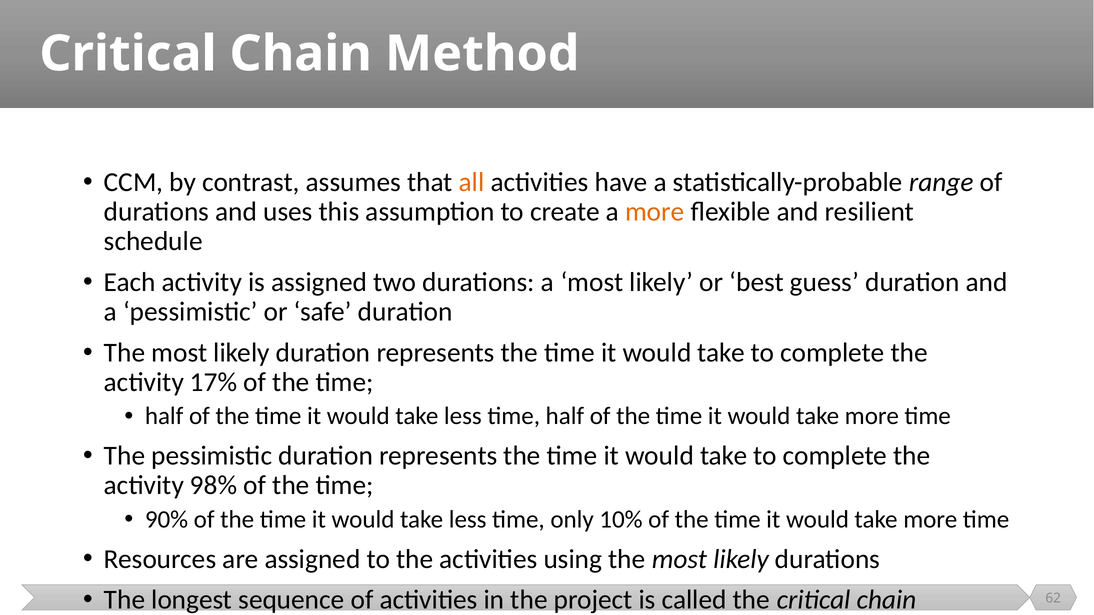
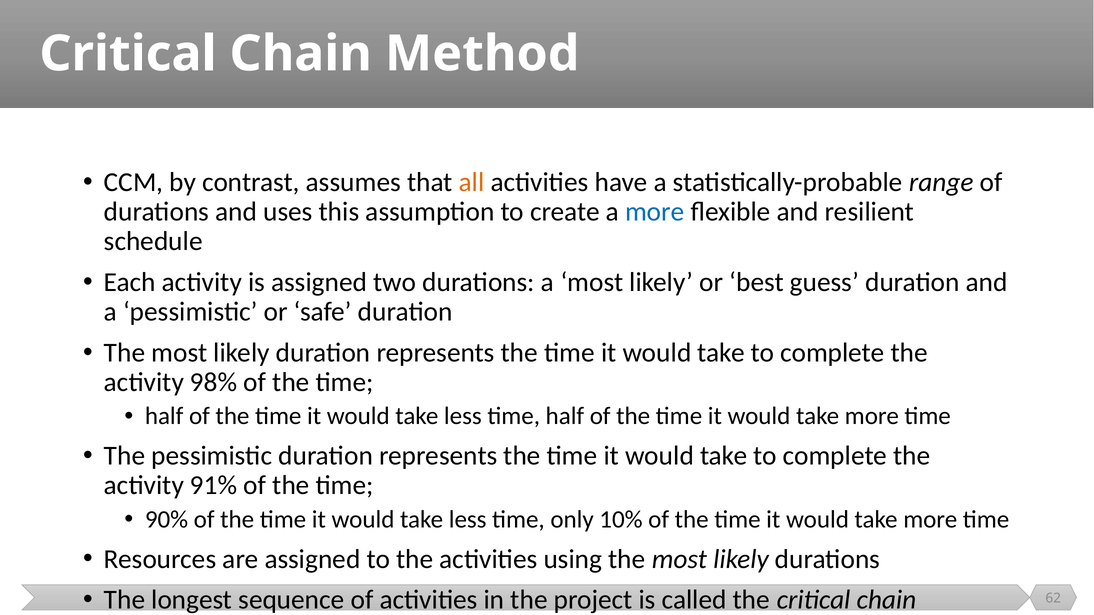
more at (655, 212) colour: orange -> blue
17%: 17% -> 98%
98%: 98% -> 91%
